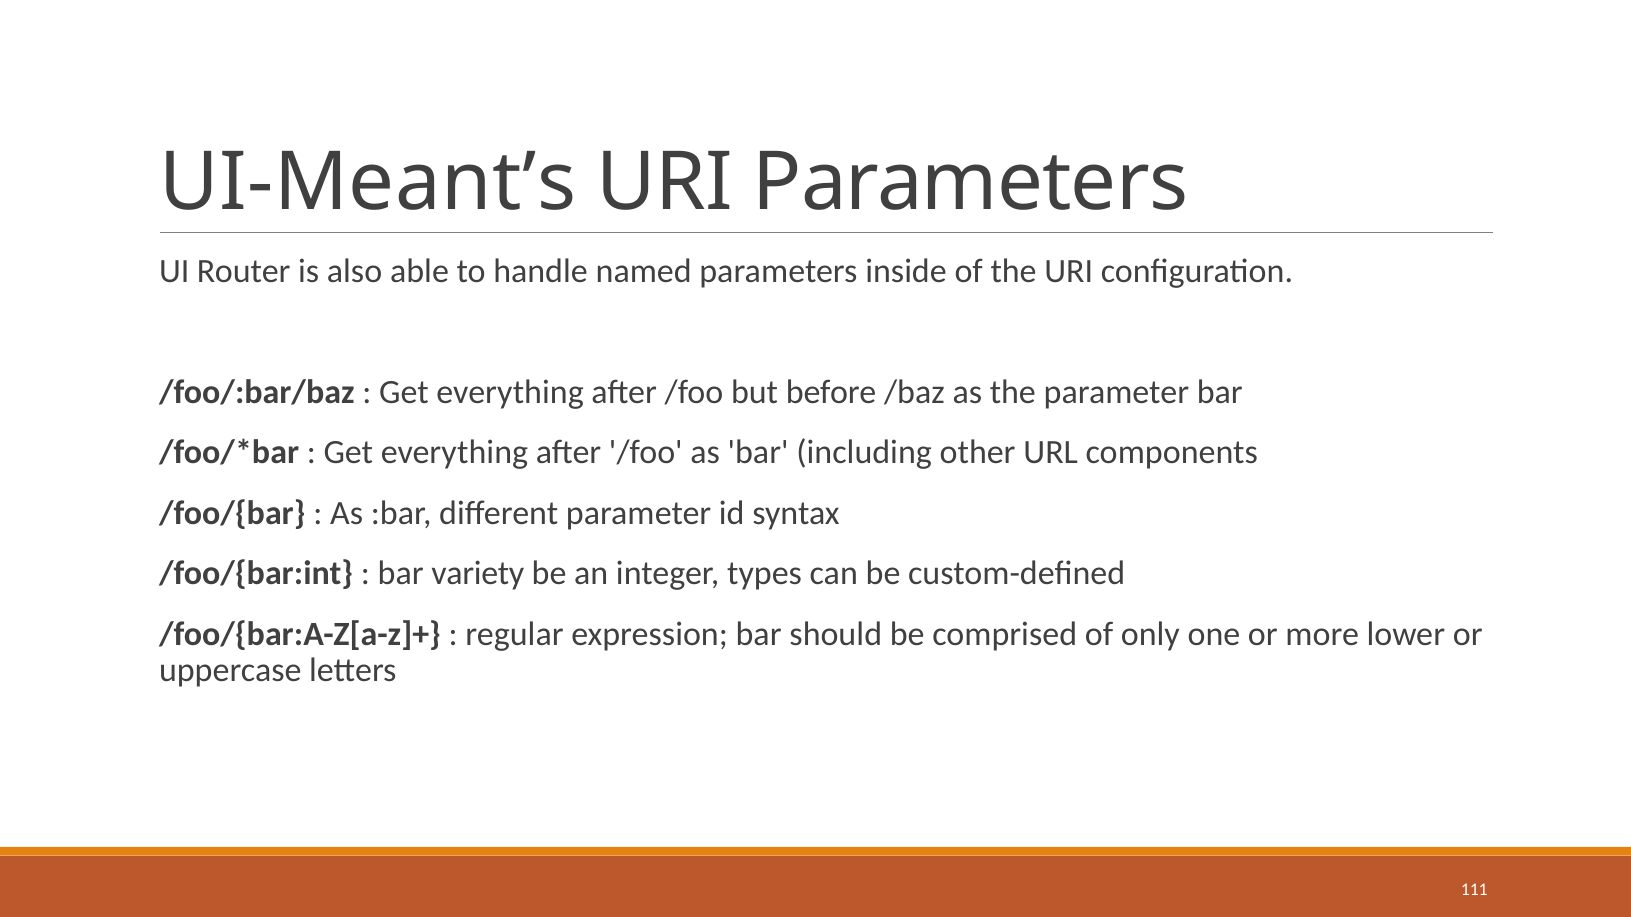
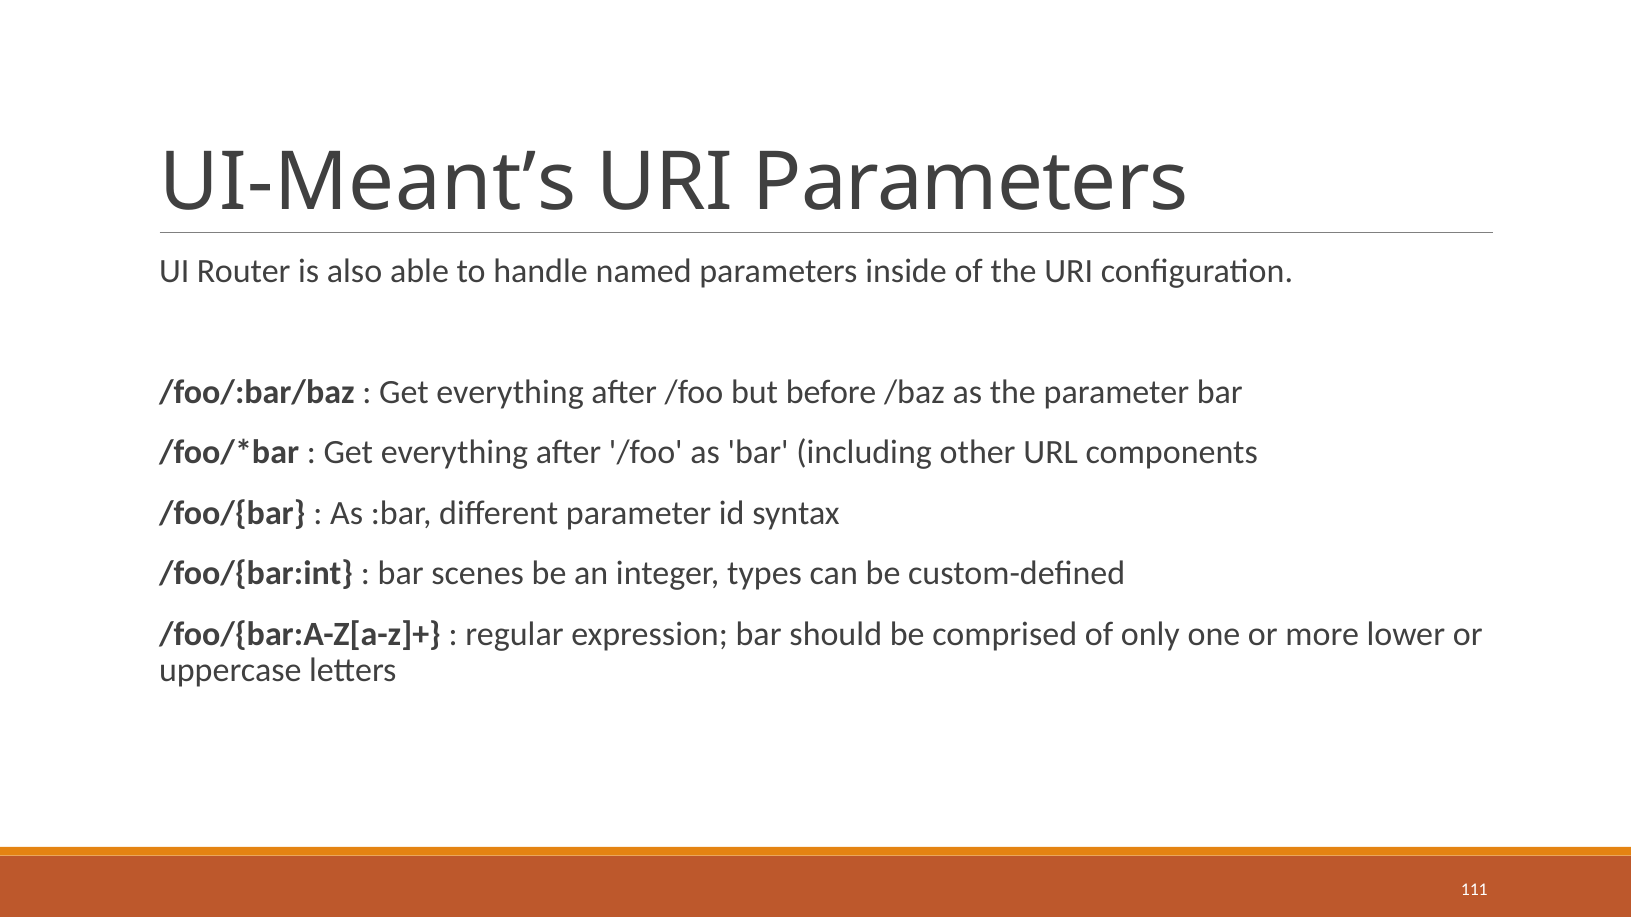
variety: variety -> scenes
